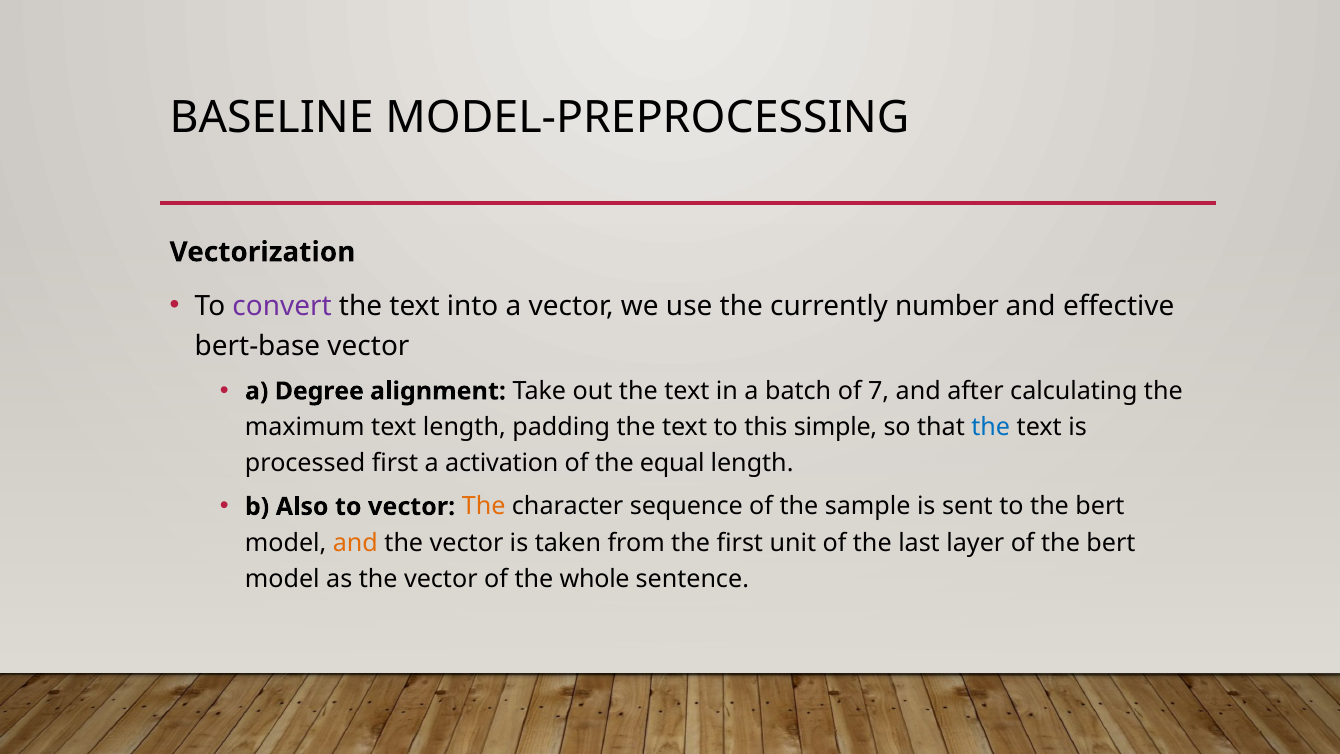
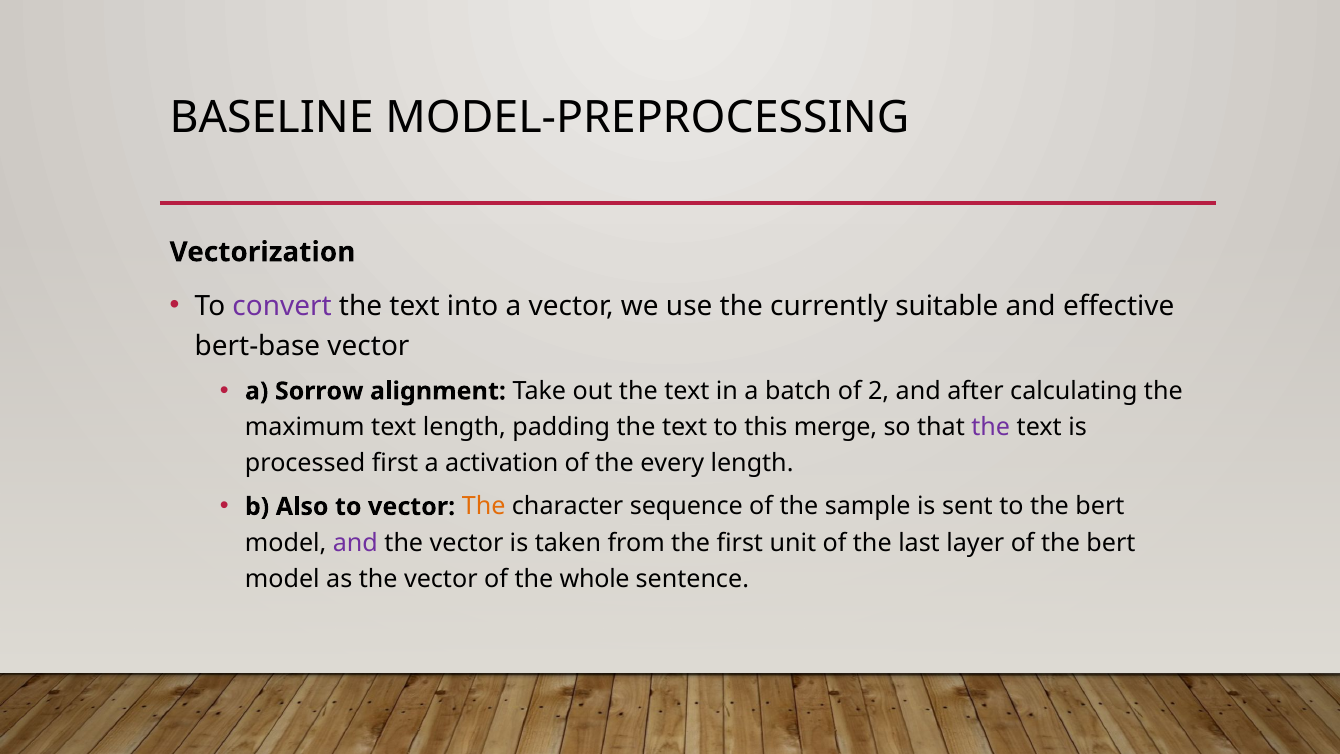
number: number -> suitable
Degree: Degree -> Sorrow
7: 7 -> 2
simple: simple -> merge
the at (991, 427) colour: blue -> purple
equal: equal -> every
and at (355, 543) colour: orange -> purple
